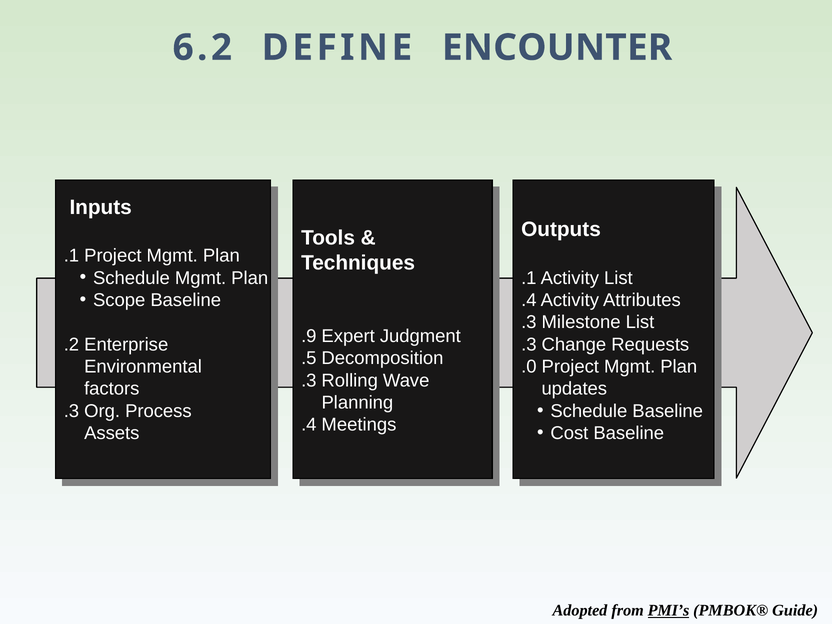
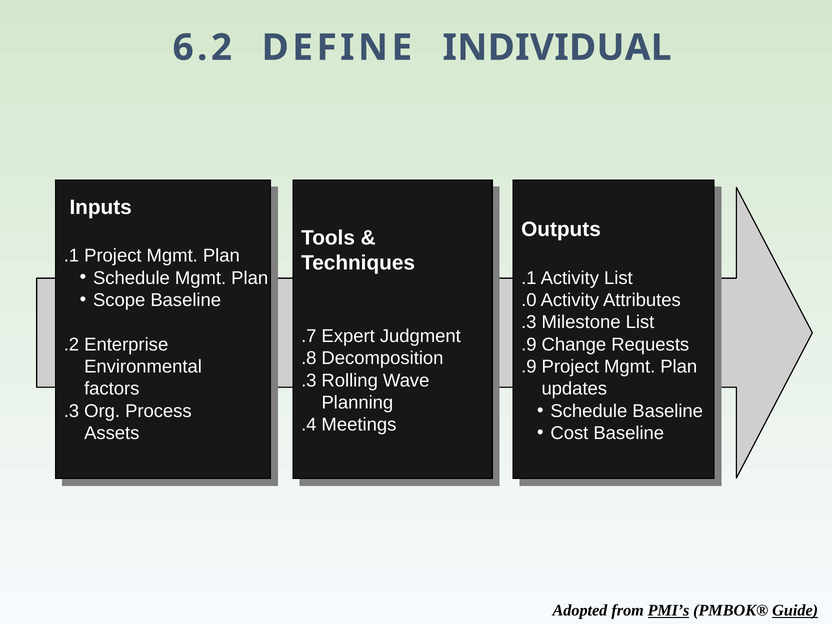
ENCOUNTER: ENCOUNTER -> INDIVIDUAL
.4 at (529, 300): .4 -> .0
.9: .9 -> .7
.3 at (529, 344): .3 -> .9
.5 at (309, 358): .5 -> .8
.0 at (529, 367): .0 -> .9
Guide underline: none -> present
